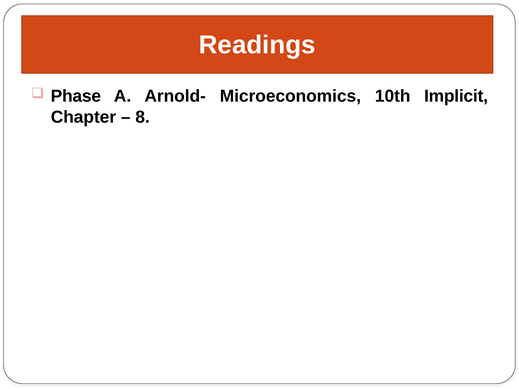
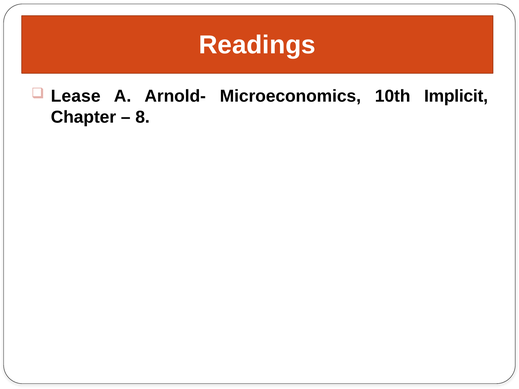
Phase: Phase -> Lease
